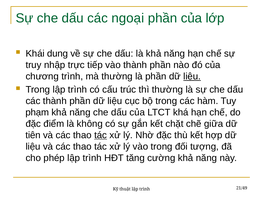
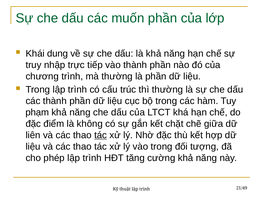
ngoại: ngoại -> muốn
liệu at (192, 76) underline: present -> none
tiên: tiên -> liên
